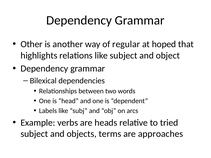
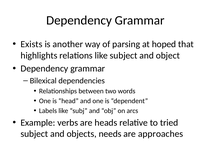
Other: Other -> Exists
regular: regular -> parsing
terms: terms -> needs
